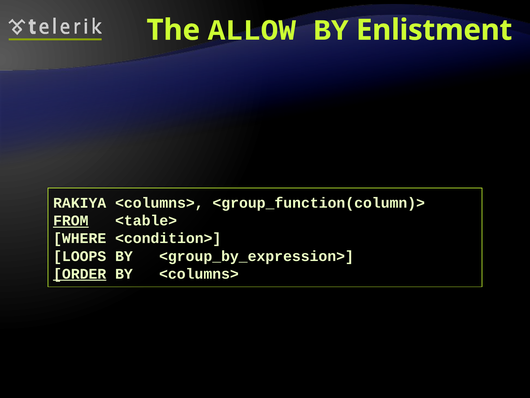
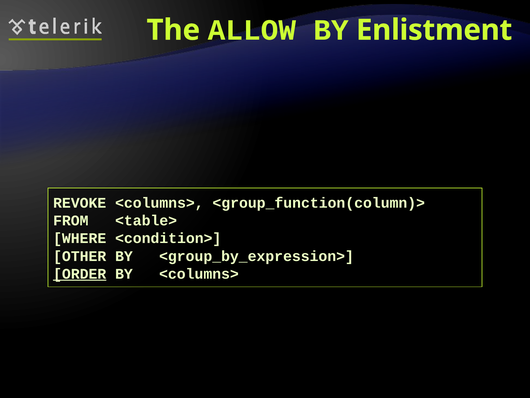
RAKIYA: RAKIYA -> REVOKE
FROM underline: present -> none
LOOPS: LOOPS -> OTHER
